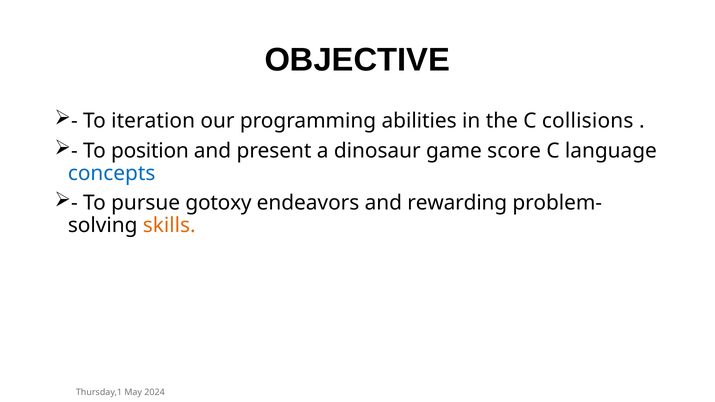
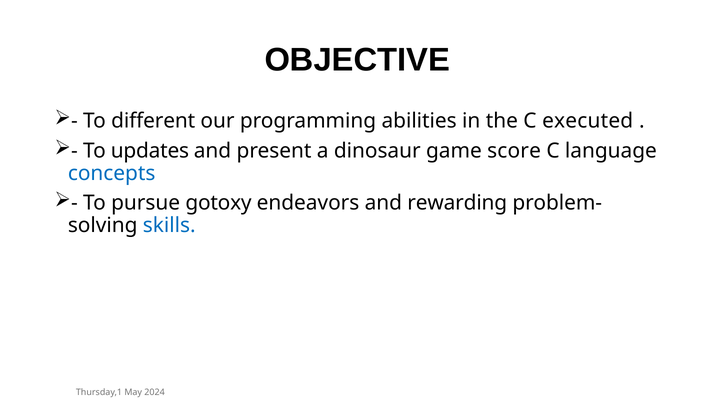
iteration: iteration -> different
collisions: collisions -> executed
position: position -> updates
skills colour: orange -> blue
